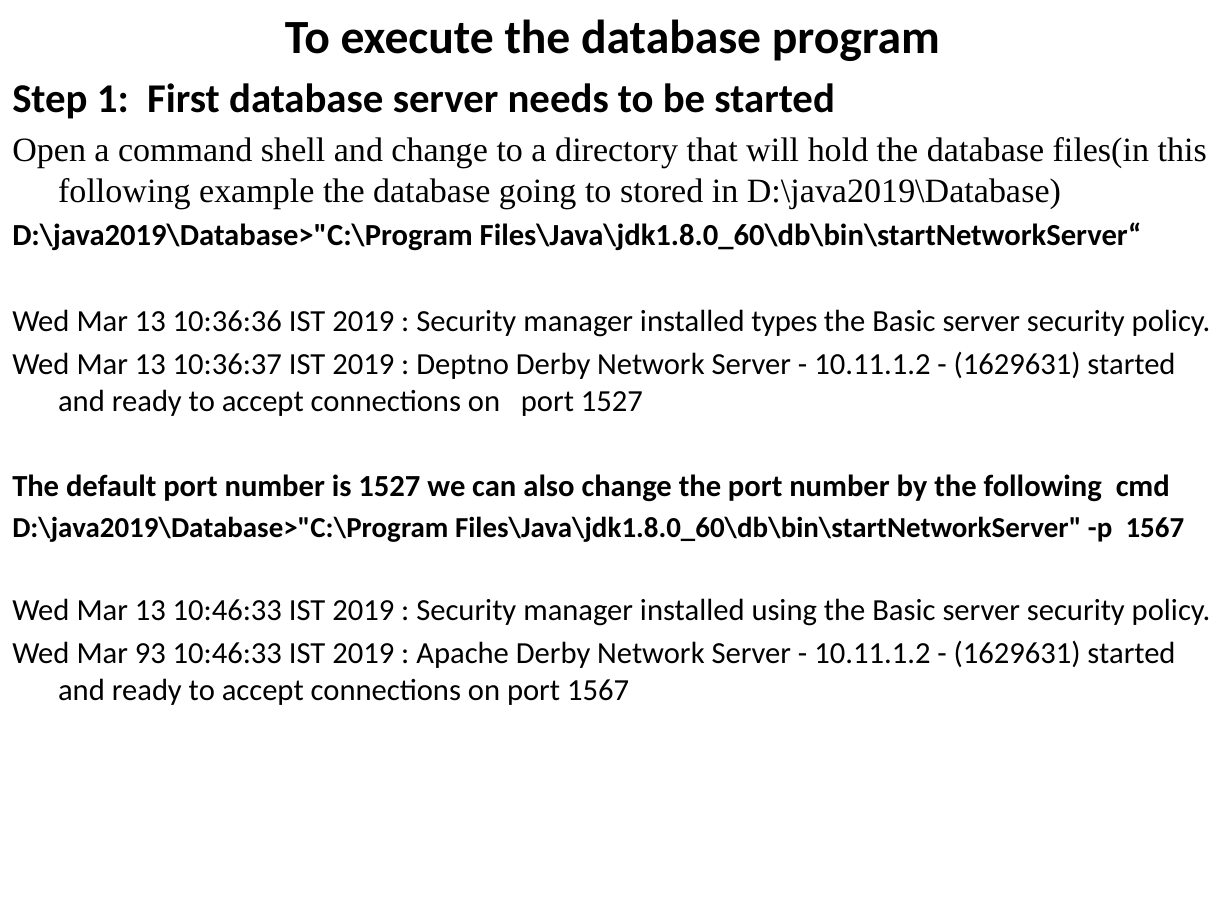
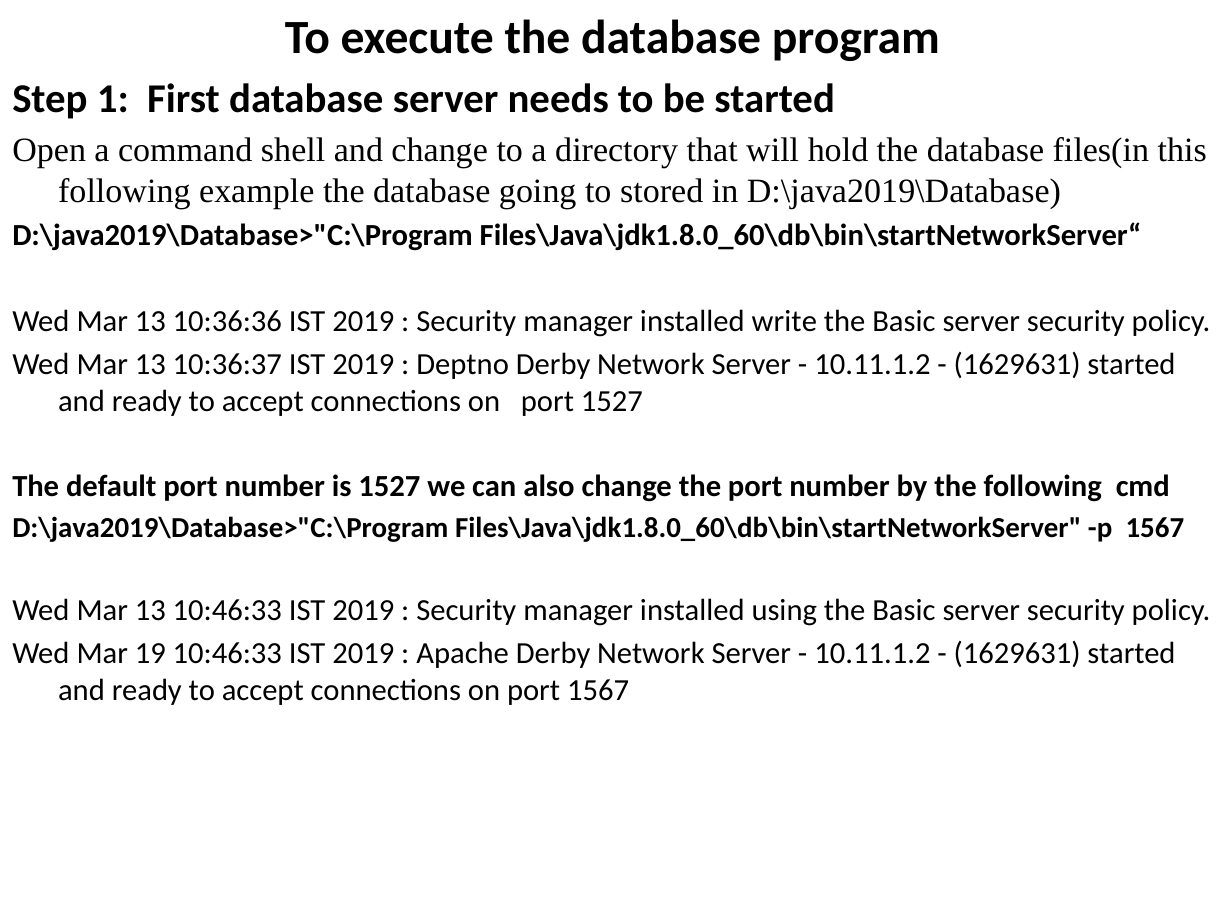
types: types -> write
93: 93 -> 19
